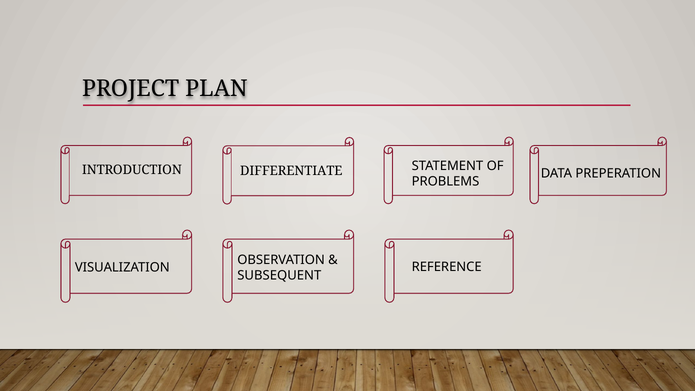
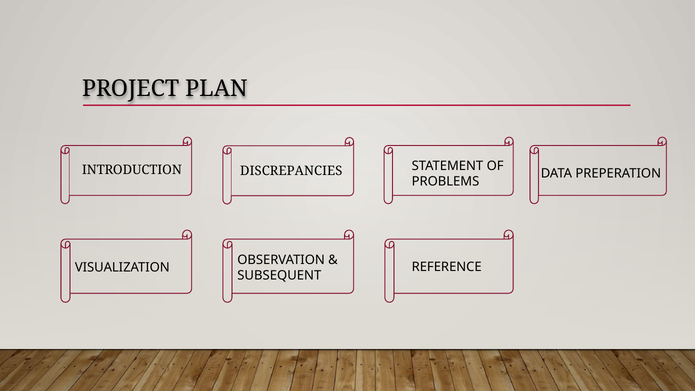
DIFFERENTIATE: DIFFERENTIATE -> DISCREPANCIES
